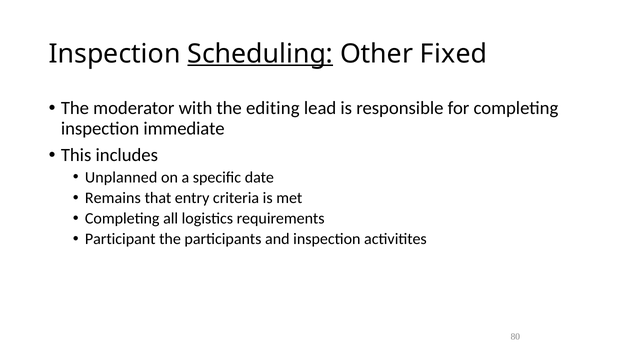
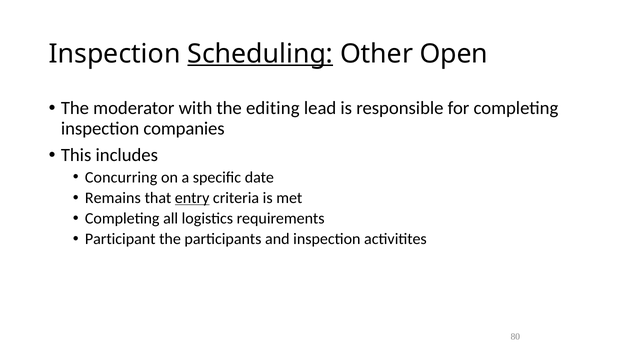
Fixed: Fixed -> Open
immediate: immediate -> companies
Unplanned: Unplanned -> Concurring
entry underline: none -> present
